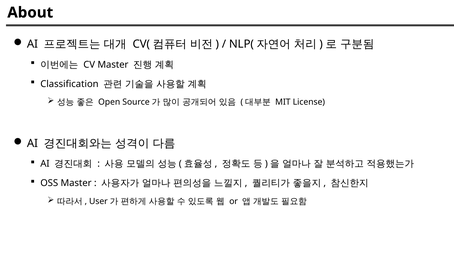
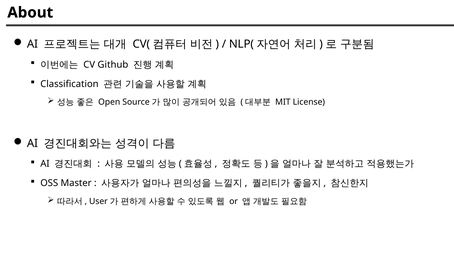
CV Master: Master -> Github
